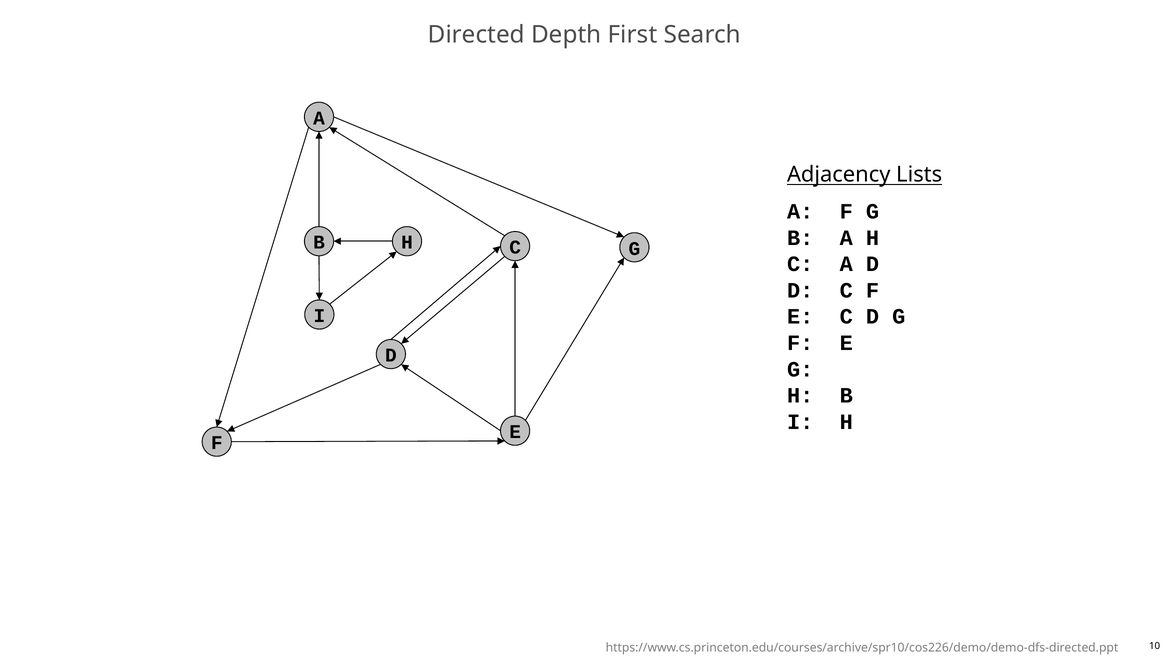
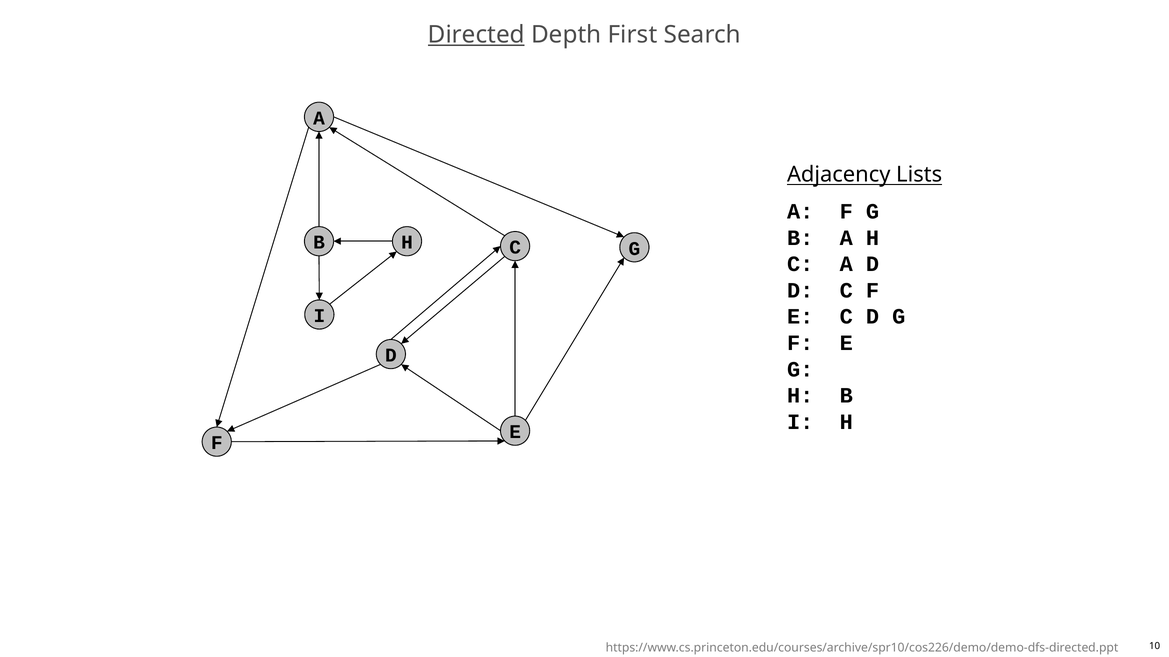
Directed underline: none -> present
